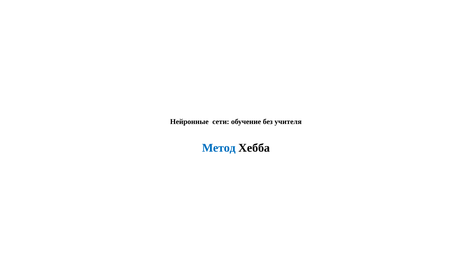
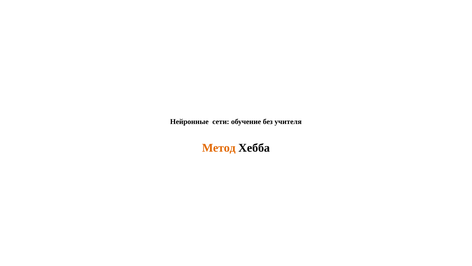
Метод colour: blue -> orange
